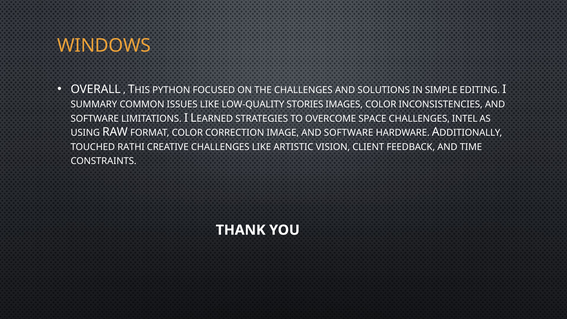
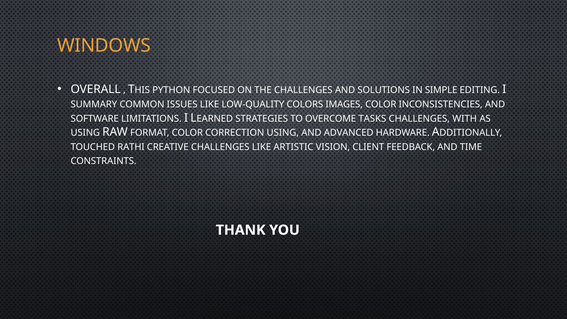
STORIES: STORIES -> COLORS
SPACE: SPACE -> TASKS
INTEL: INTEL -> WITH
CORRECTION IMAGE: IMAGE -> USING
SOFTWARE at (349, 133): SOFTWARE -> ADVANCED
